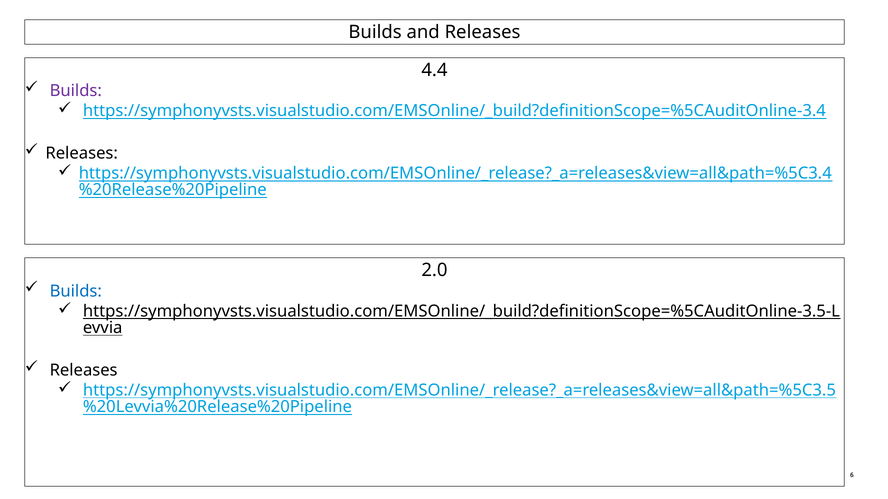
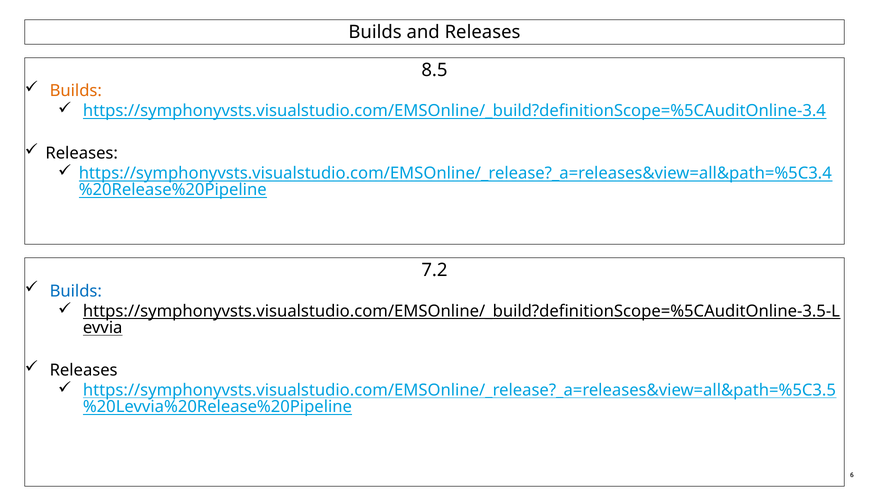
4.4: 4.4 -> 8.5
Builds at (76, 91) colour: purple -> orange
2.0: 2.0 -> 7.2
